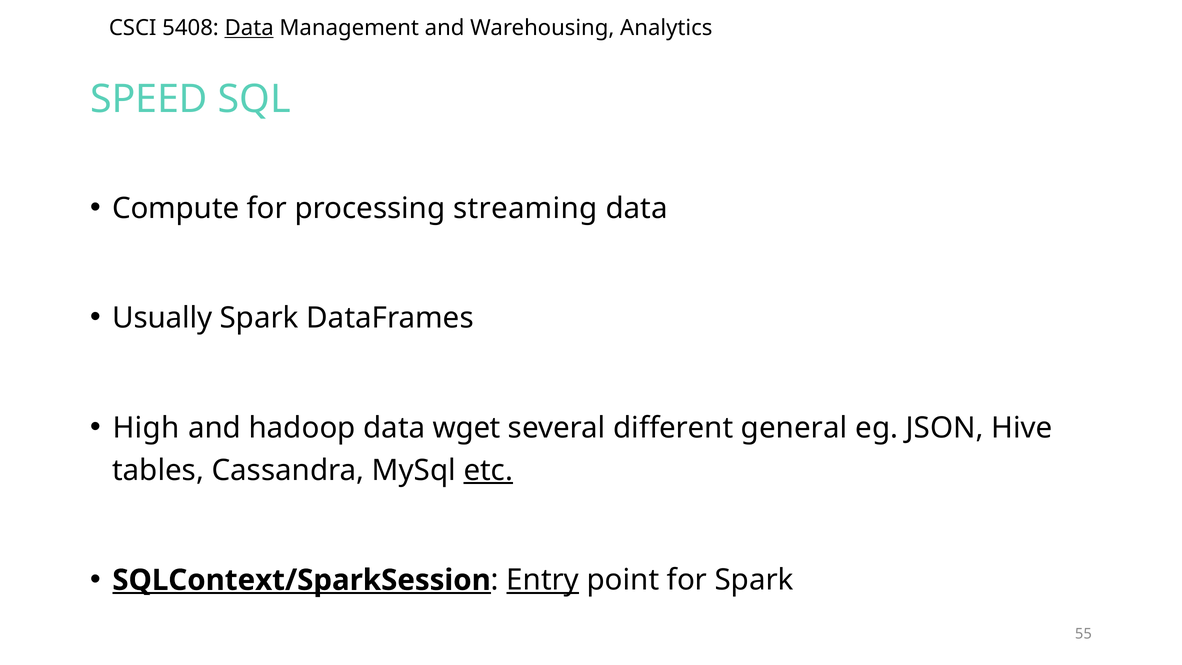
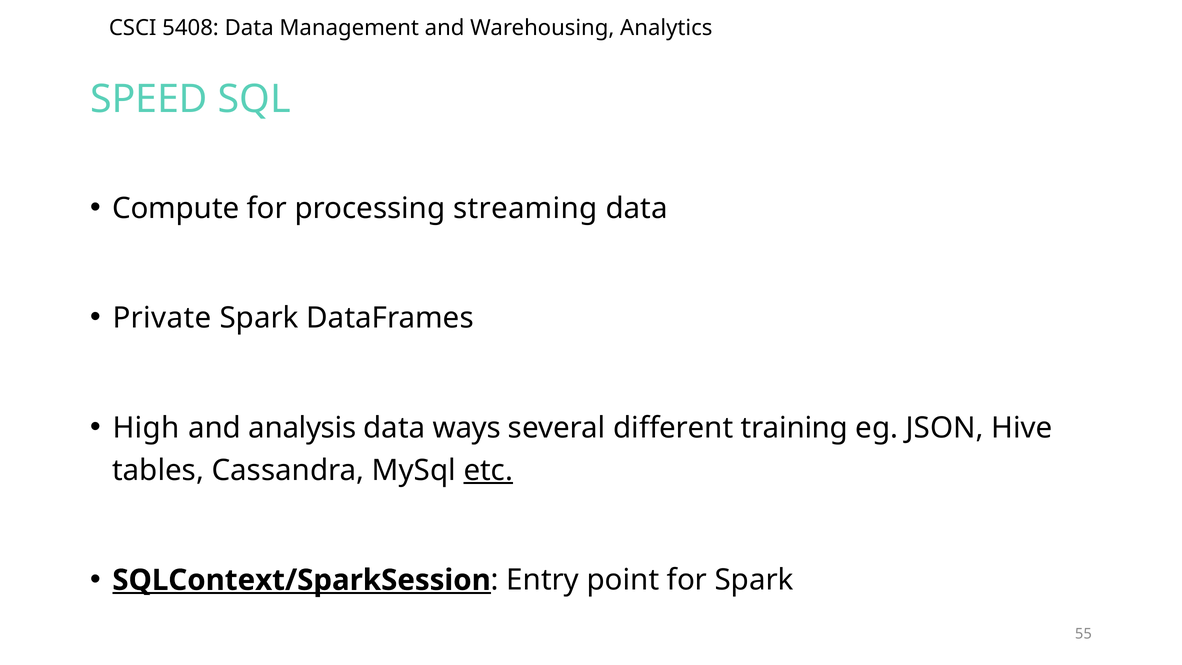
Data at (249, 28) underline: present -> none
Usually: Usually -> Private
hadoop: hadoop -> analysis
wget: wget -> ways
general: general -> training
Entry underline: present -> none
